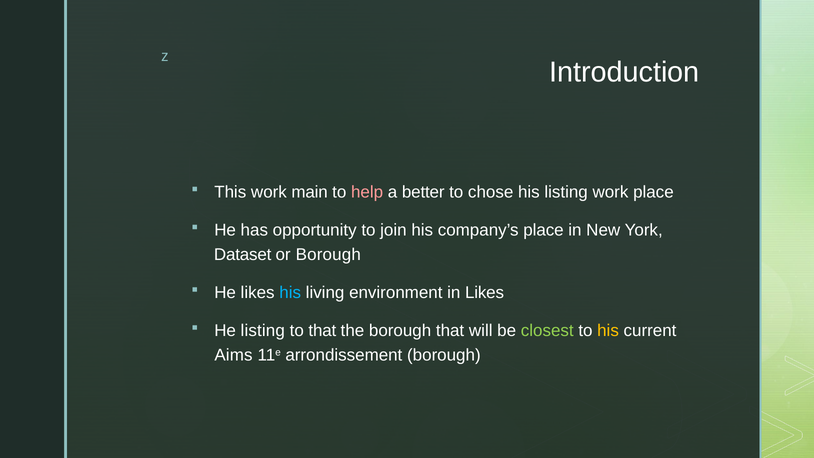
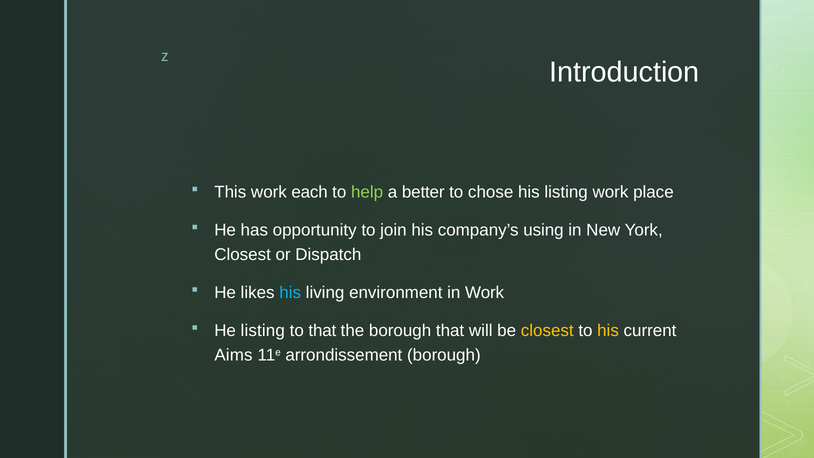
main: main -> each
help colour: pink -> light green
company’s place: place -> using
Dataset at (243, 255): Dataset -> Closest
or Borough: Borough -> Dispatch
in Likes: Likes -> Work
closest at (547, 331) colour: light green -> yellow
